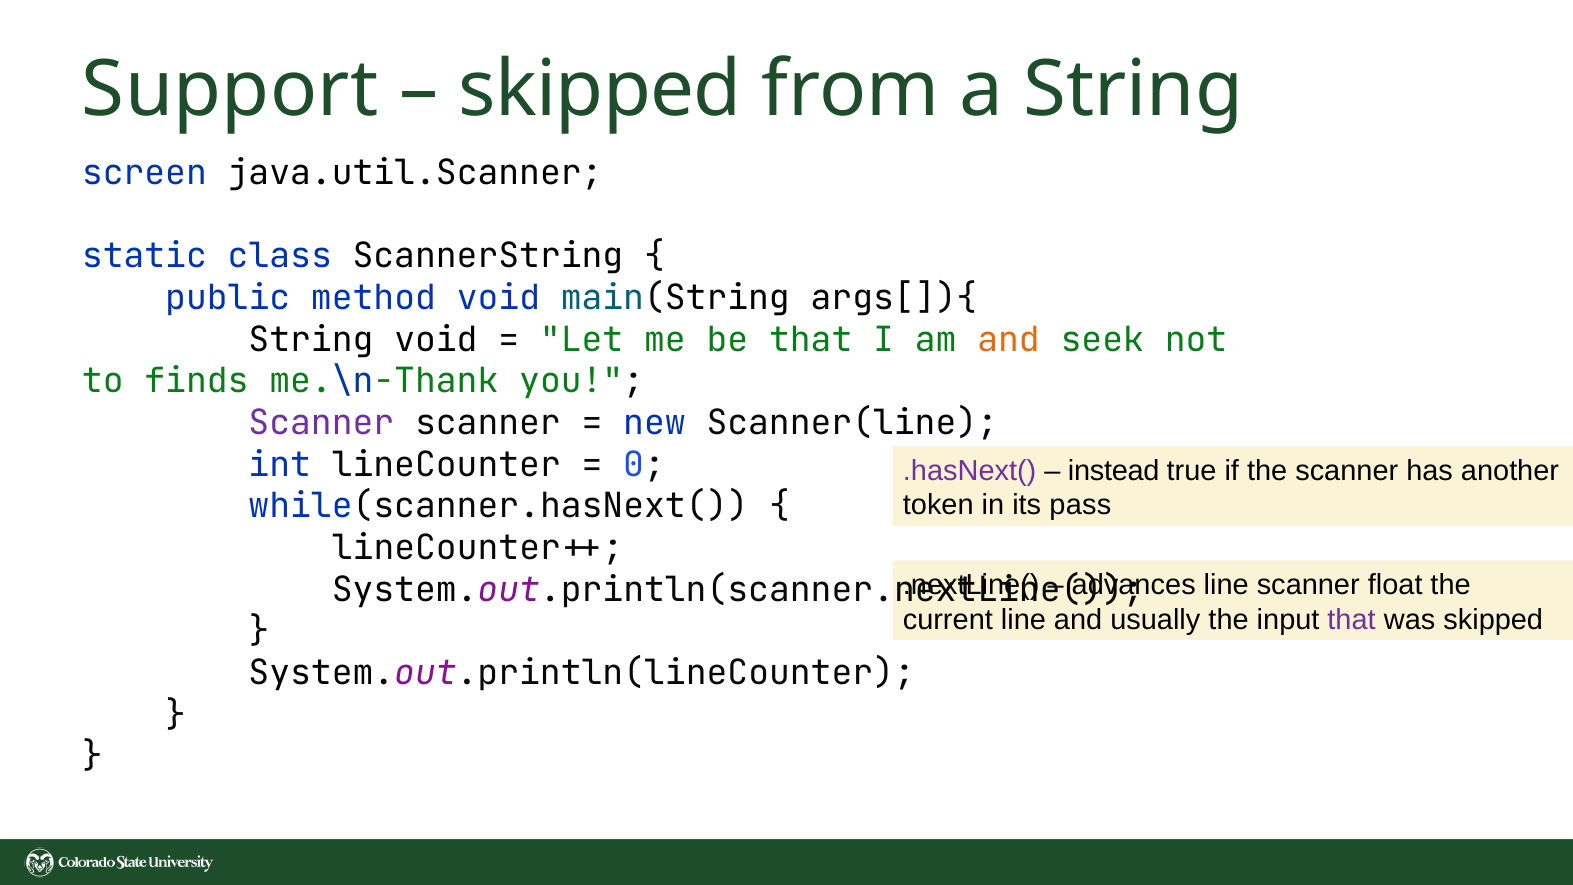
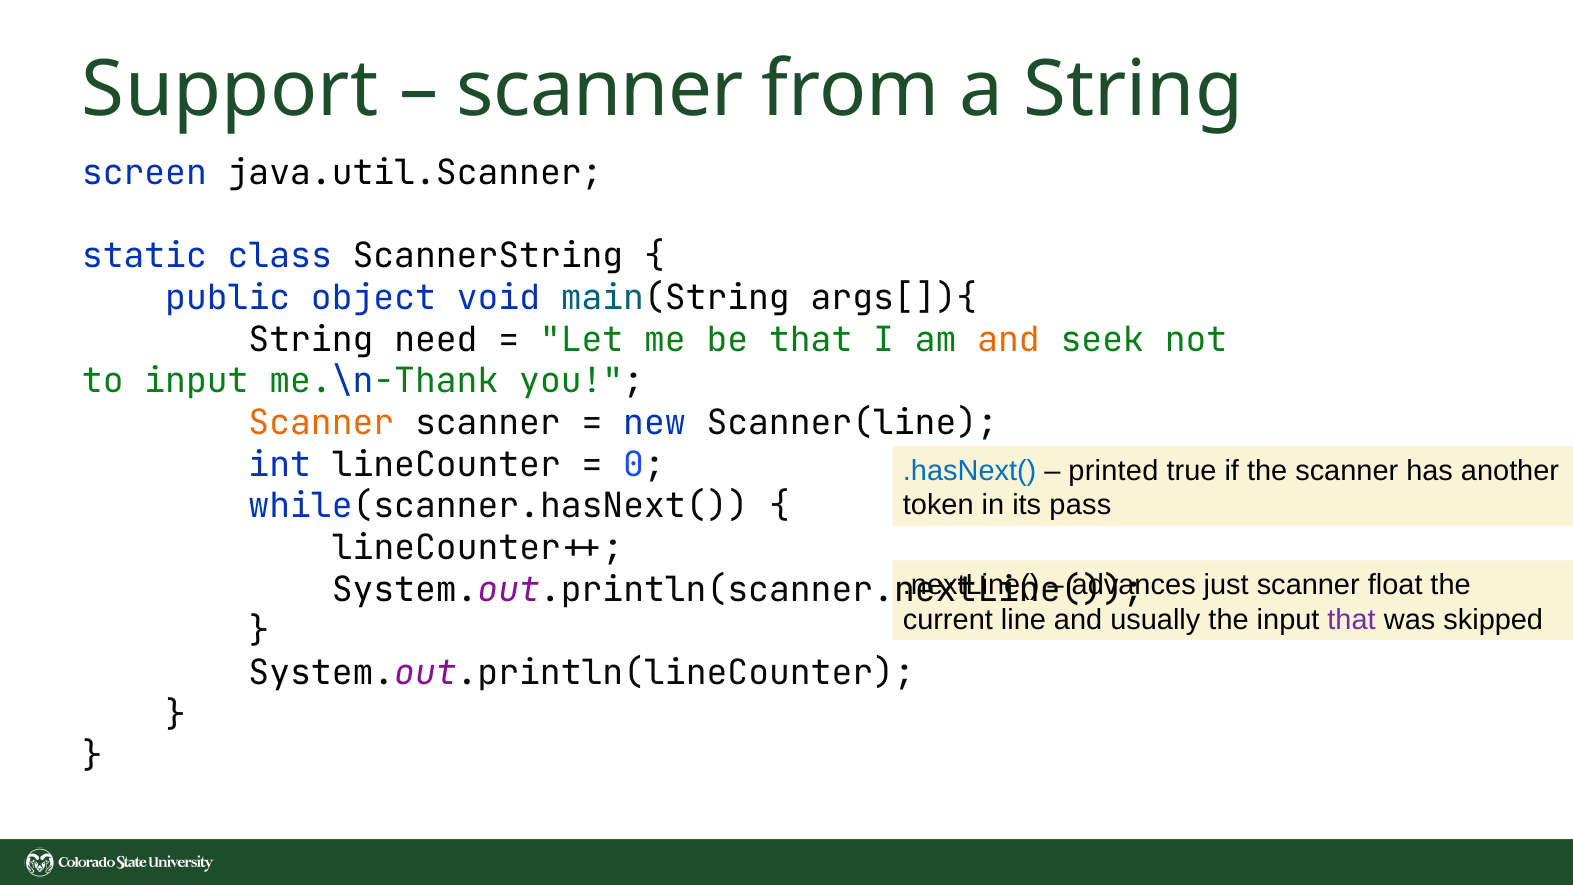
skipped at (600, 90): skipped -> scanner
method: method -> object
String void: void -> need
to finds: finds -> input
Scanner at (321, 423) colour: purple -> orange
.hasNext( colour: purple -> blue
instead: instead -> printed
line at (1226, 585): line -> just
